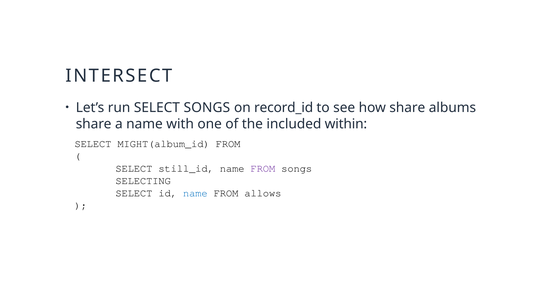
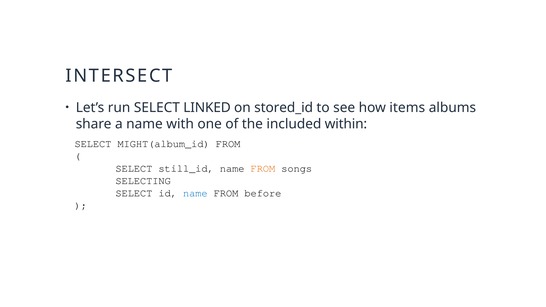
SELECT SONGS: SONGS -> LINKED
record_id: record_id -> stored_id
how share: share -> items
FROM at (263, 169) colour: purple -> orange
allows: allows -> before
